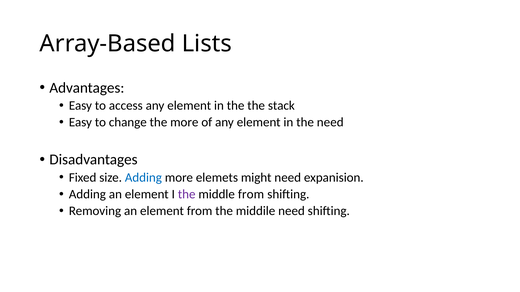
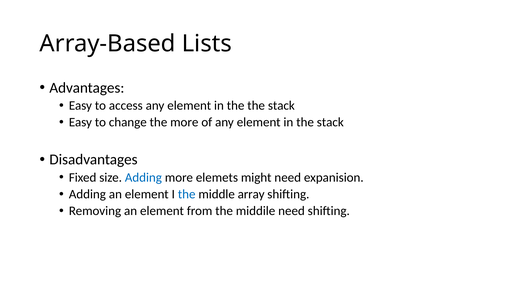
in the need: need -> stack
the at (187, 195) colour: purple -> blue
middle from: from -> array
